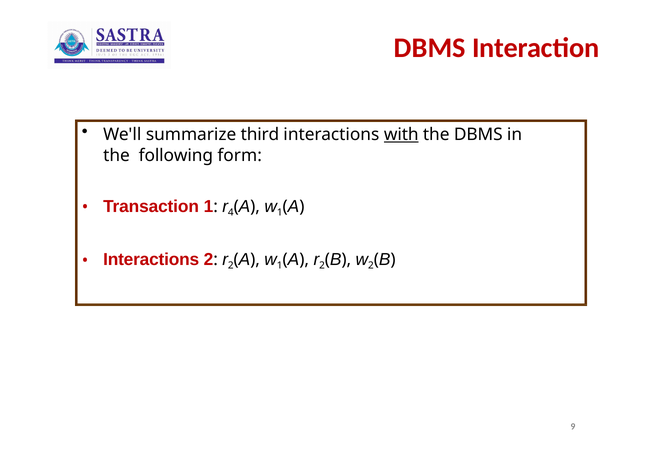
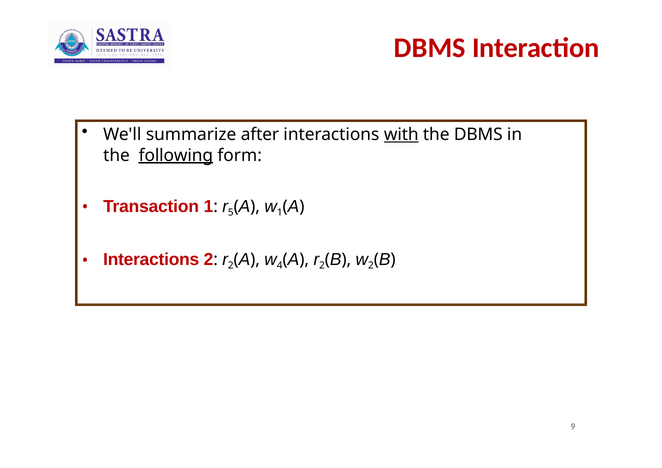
third: third -> after
following underline: none -> present
4: 4 -> 5
1 at (280, 266): 1 -> 4
